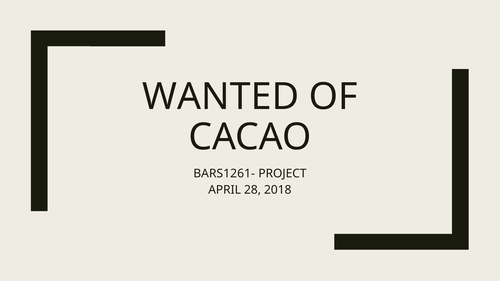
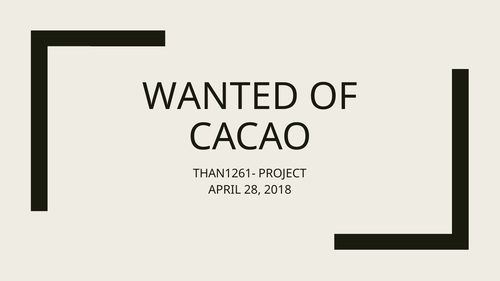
BARS1261-: BARS1261- -> THAN1261-
